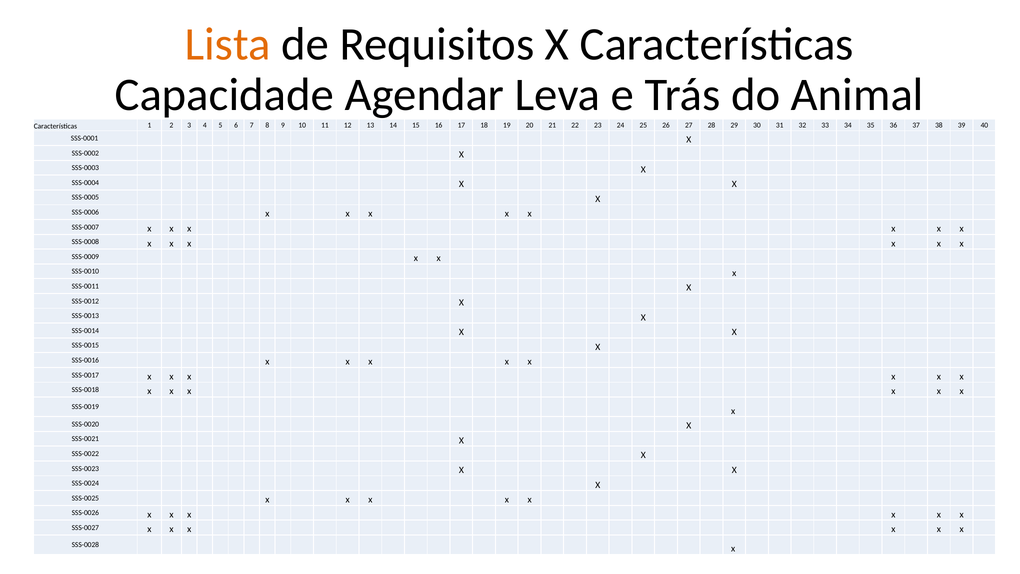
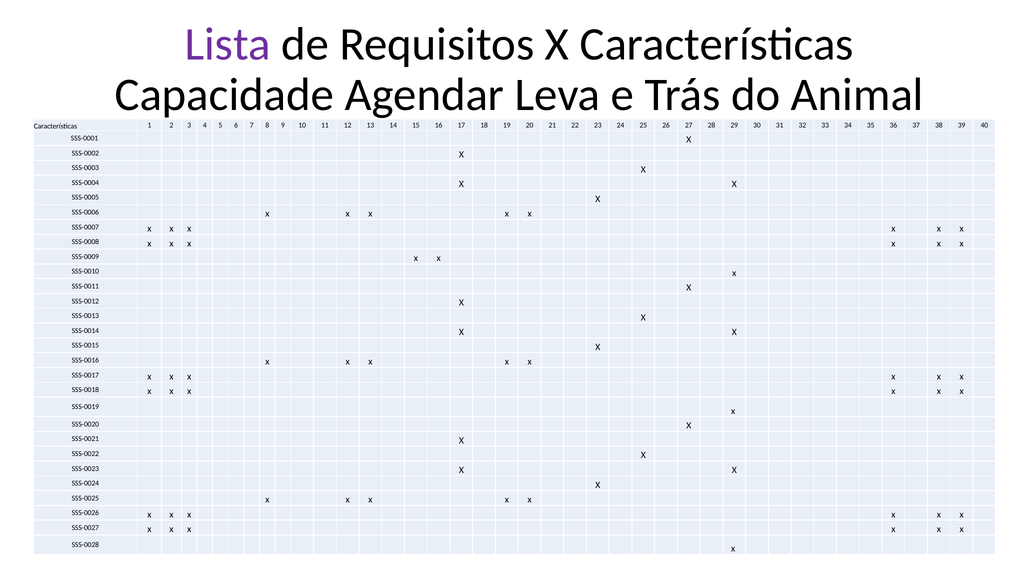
Lista colour: orange -> purple
